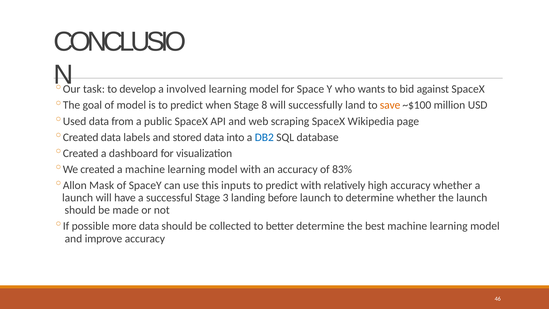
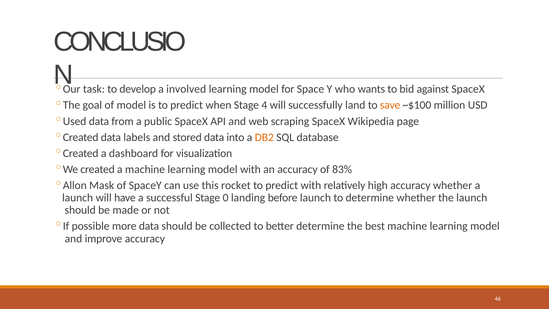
8: 8 -> 4
DB2 colour: blue -> orange
inputs: inputs -> rocket
3: 3 -> 0
